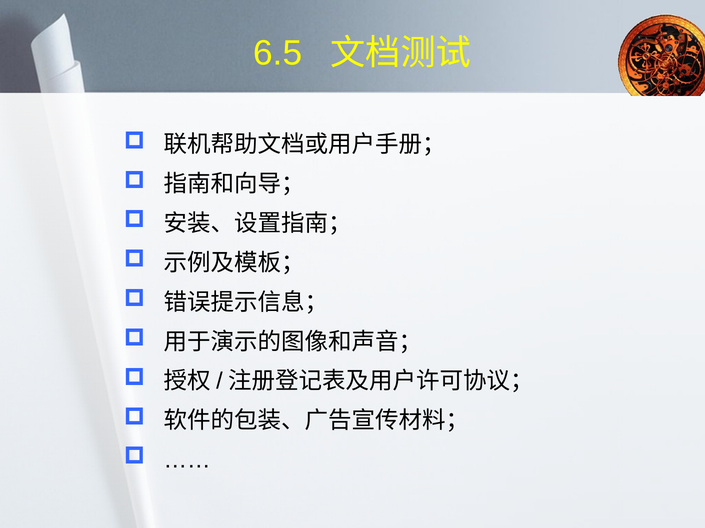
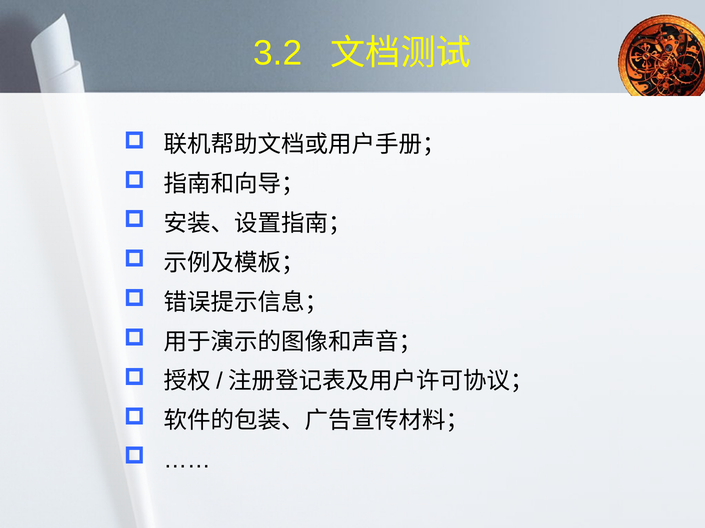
6.5: 6.5 -> 3.2
